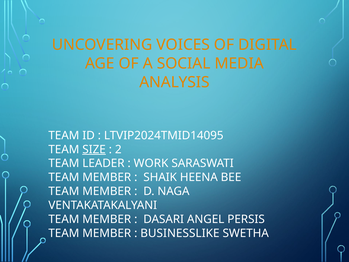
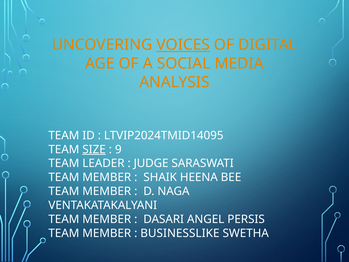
VOICES underline: none -> present
2: 2 -> 9
WORK: WORK -> JUDGE
